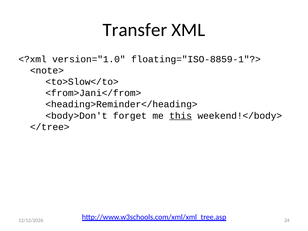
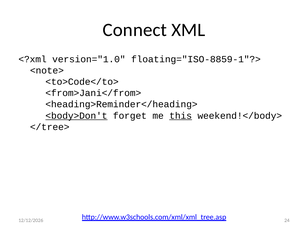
Transfer: Transfer -> Connect
<to>Slow</to>: <to>Slow</to> -> <to>Code</to>
<body>Don't underline: none -> present
